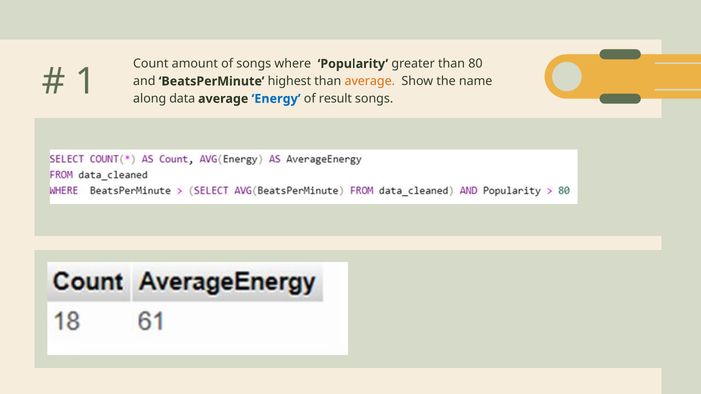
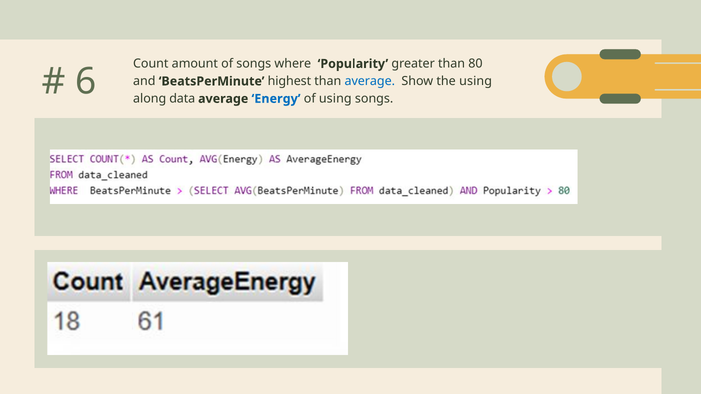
1: 1 -> 6
average at (370, 81) colour: orange -> blue
the name: name -> using
of result: result -> using
